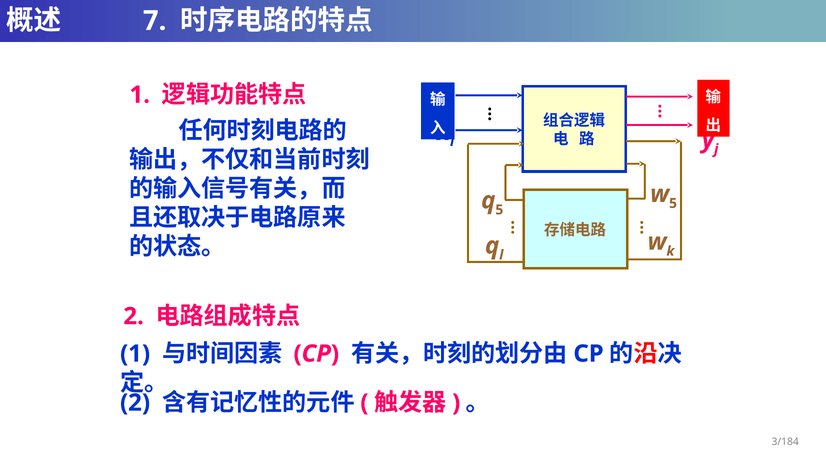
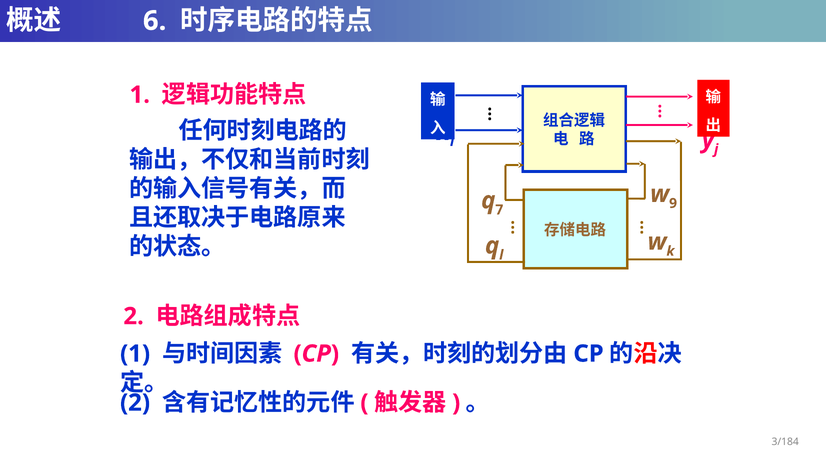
7: 7 -> 6
5 at (673, 203): 5 -> 9
5 at (499, 210): 5 -> 7
